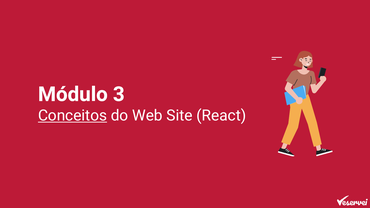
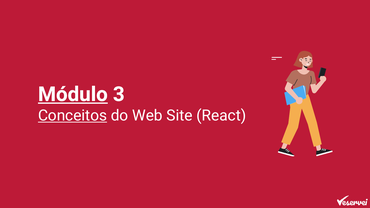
Módulo underline: none -> present
